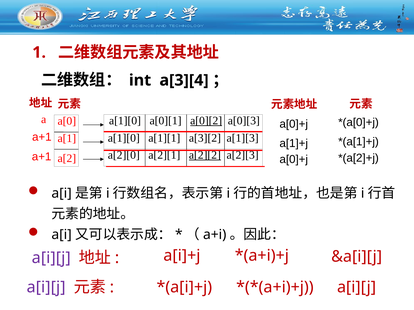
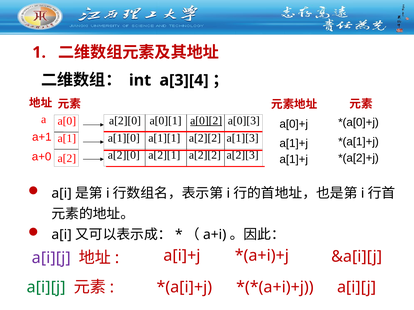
a[1][0 at (125, 121): a[1][0 -> a[2][0
a[1][1 a[3][2: a[3][2 -> a[2][2
a[2][2 at (205, 155) underline: present -> none
a+1 at (42, 157): a+1 -> a+0
a[0]+j at (294, 160): a[0]+j -> a[1]+j
a[i][j at (46, 288) colour: purple -> green
